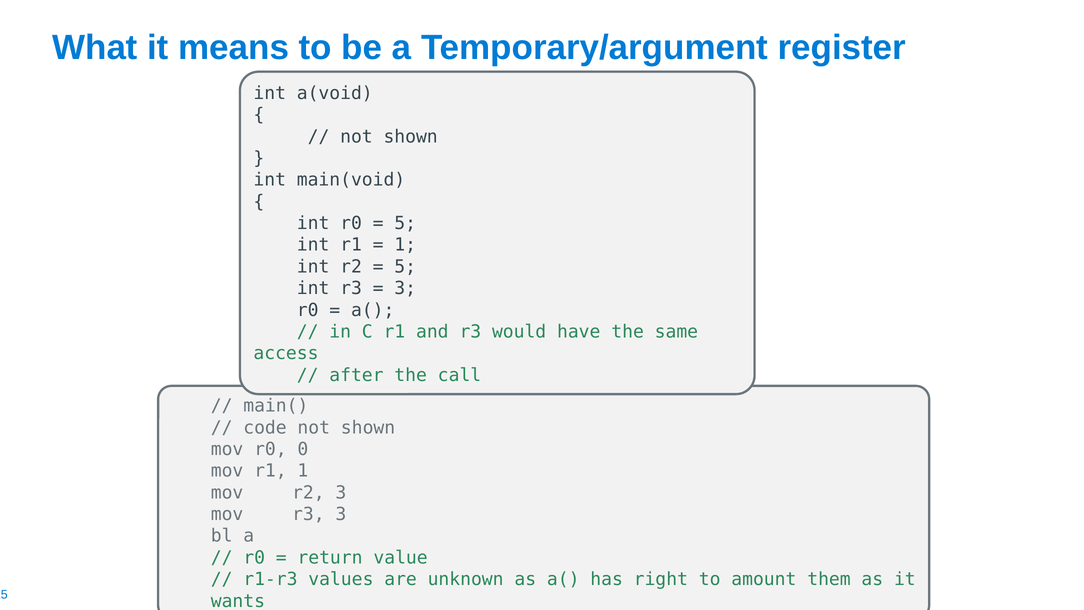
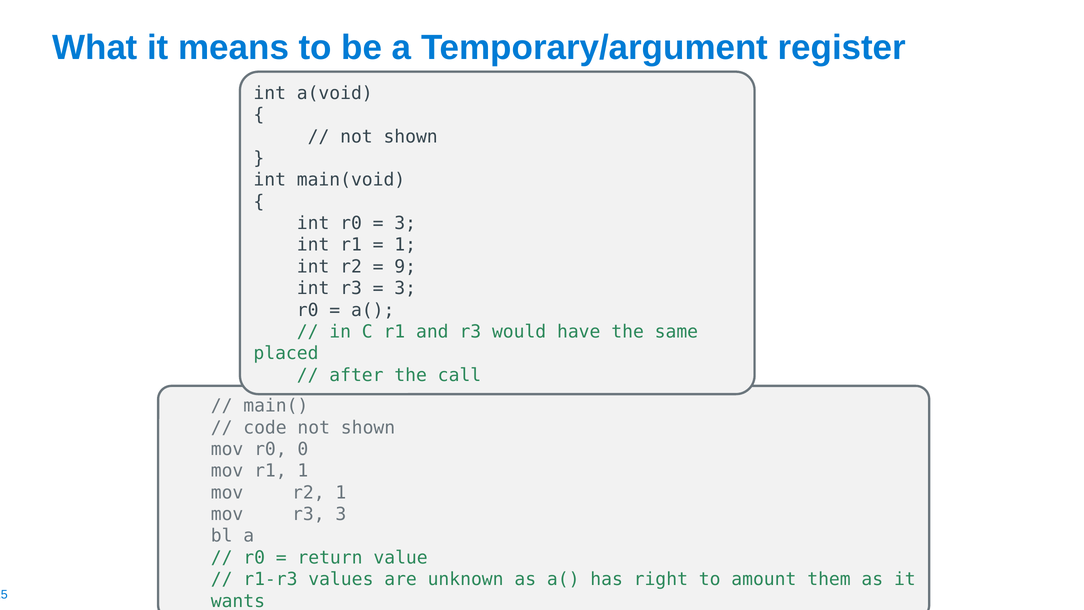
5 at (405, 223): 5 -> 3
5 at (405, 267): 5 -> 9
access: access -> placed
r2 3: 3 -> 1
